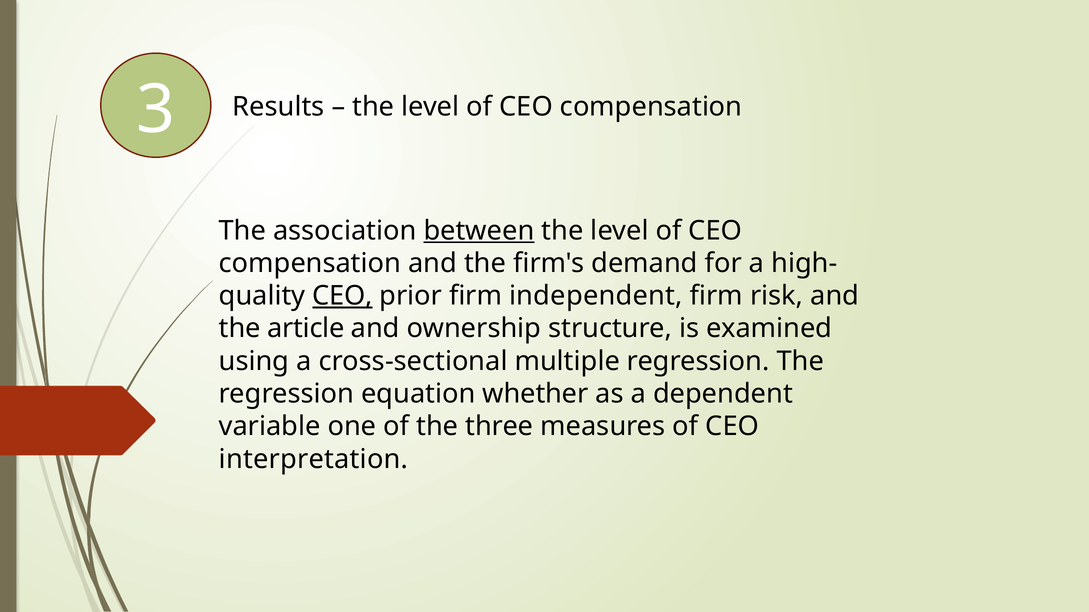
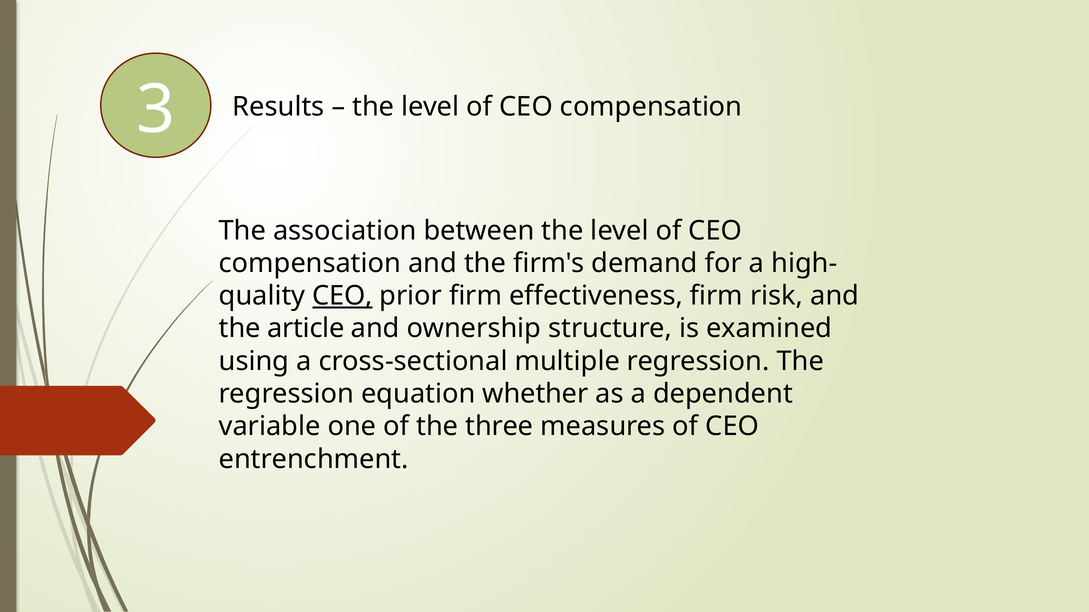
between underline: present -> none
independent: independent -> effectiveness
interpretation: interpretation -> entrenchment
